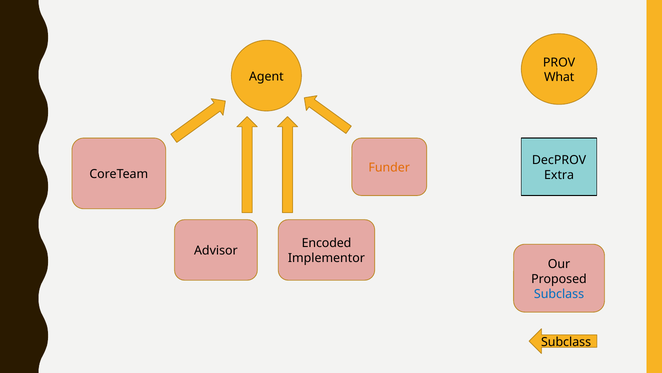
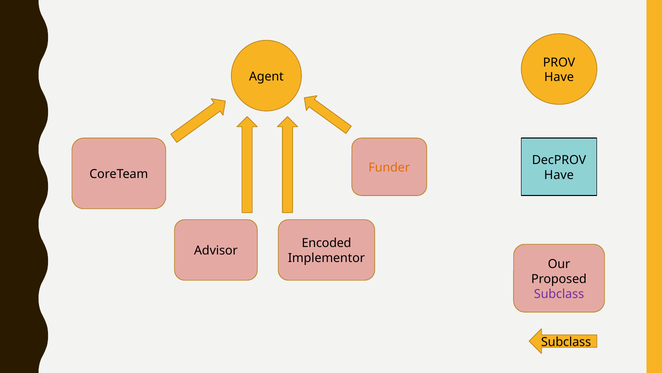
What at (559, 77): What -> Have
Extra at (559, 175): Extra -> Have
Subclass at (559, 293) colour: blue -> purple
